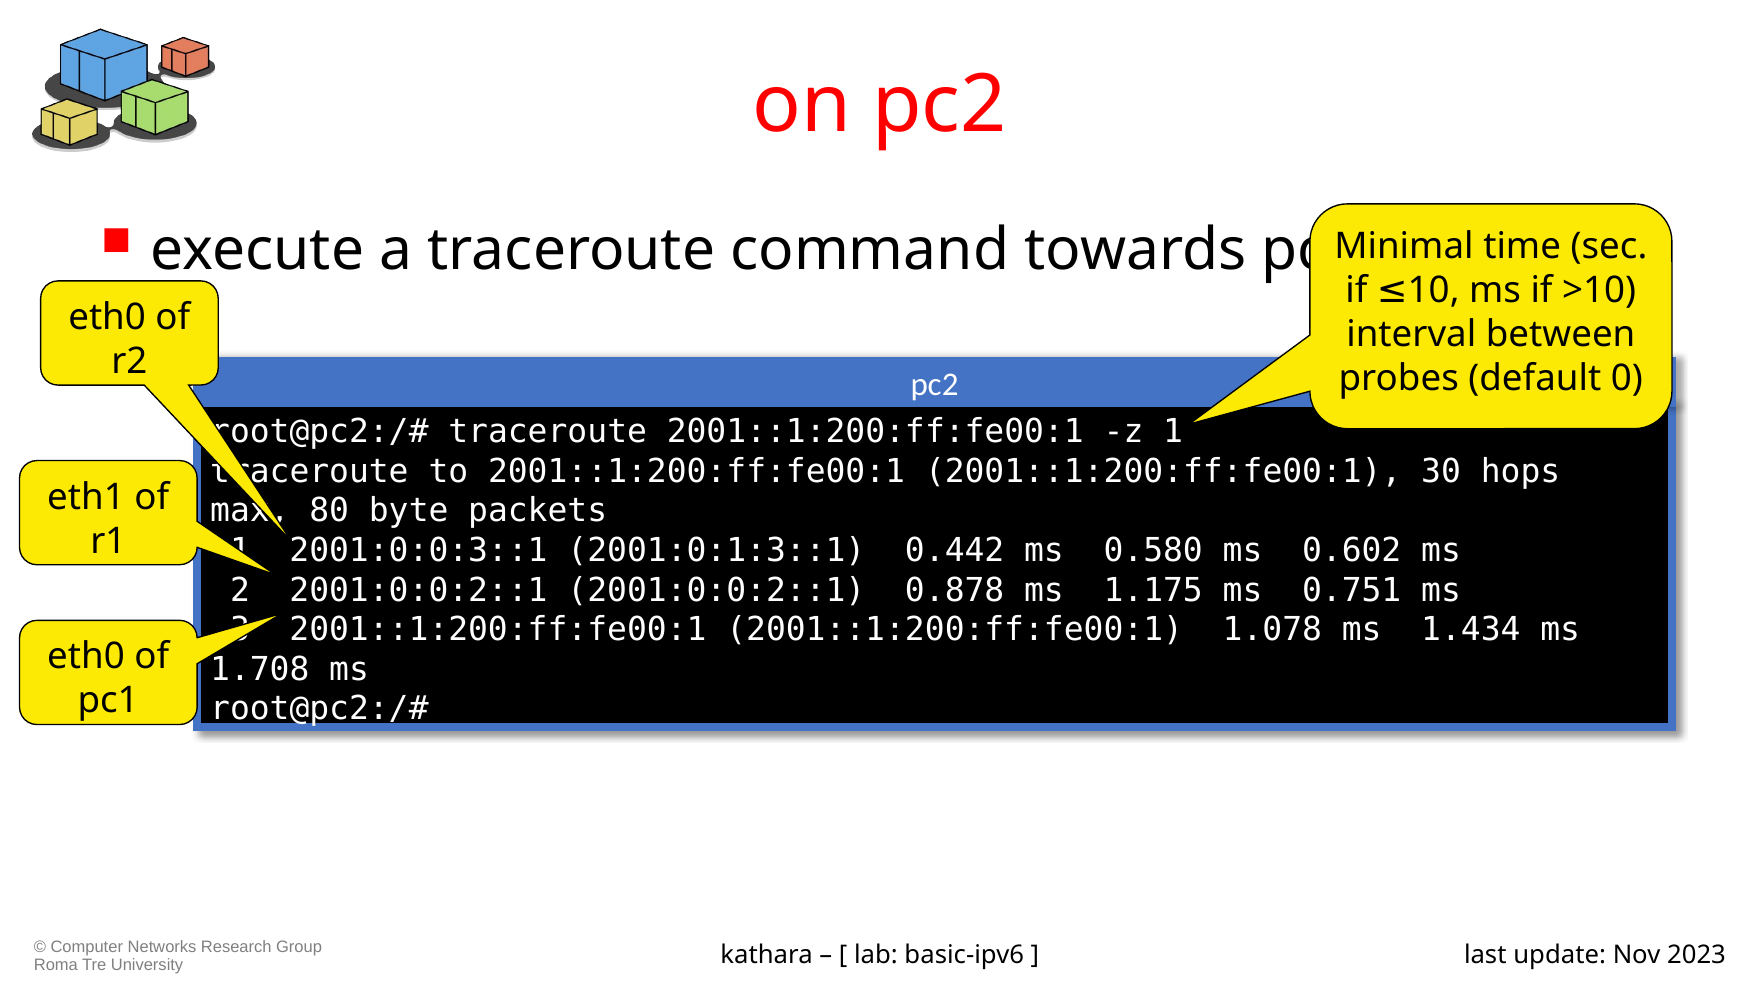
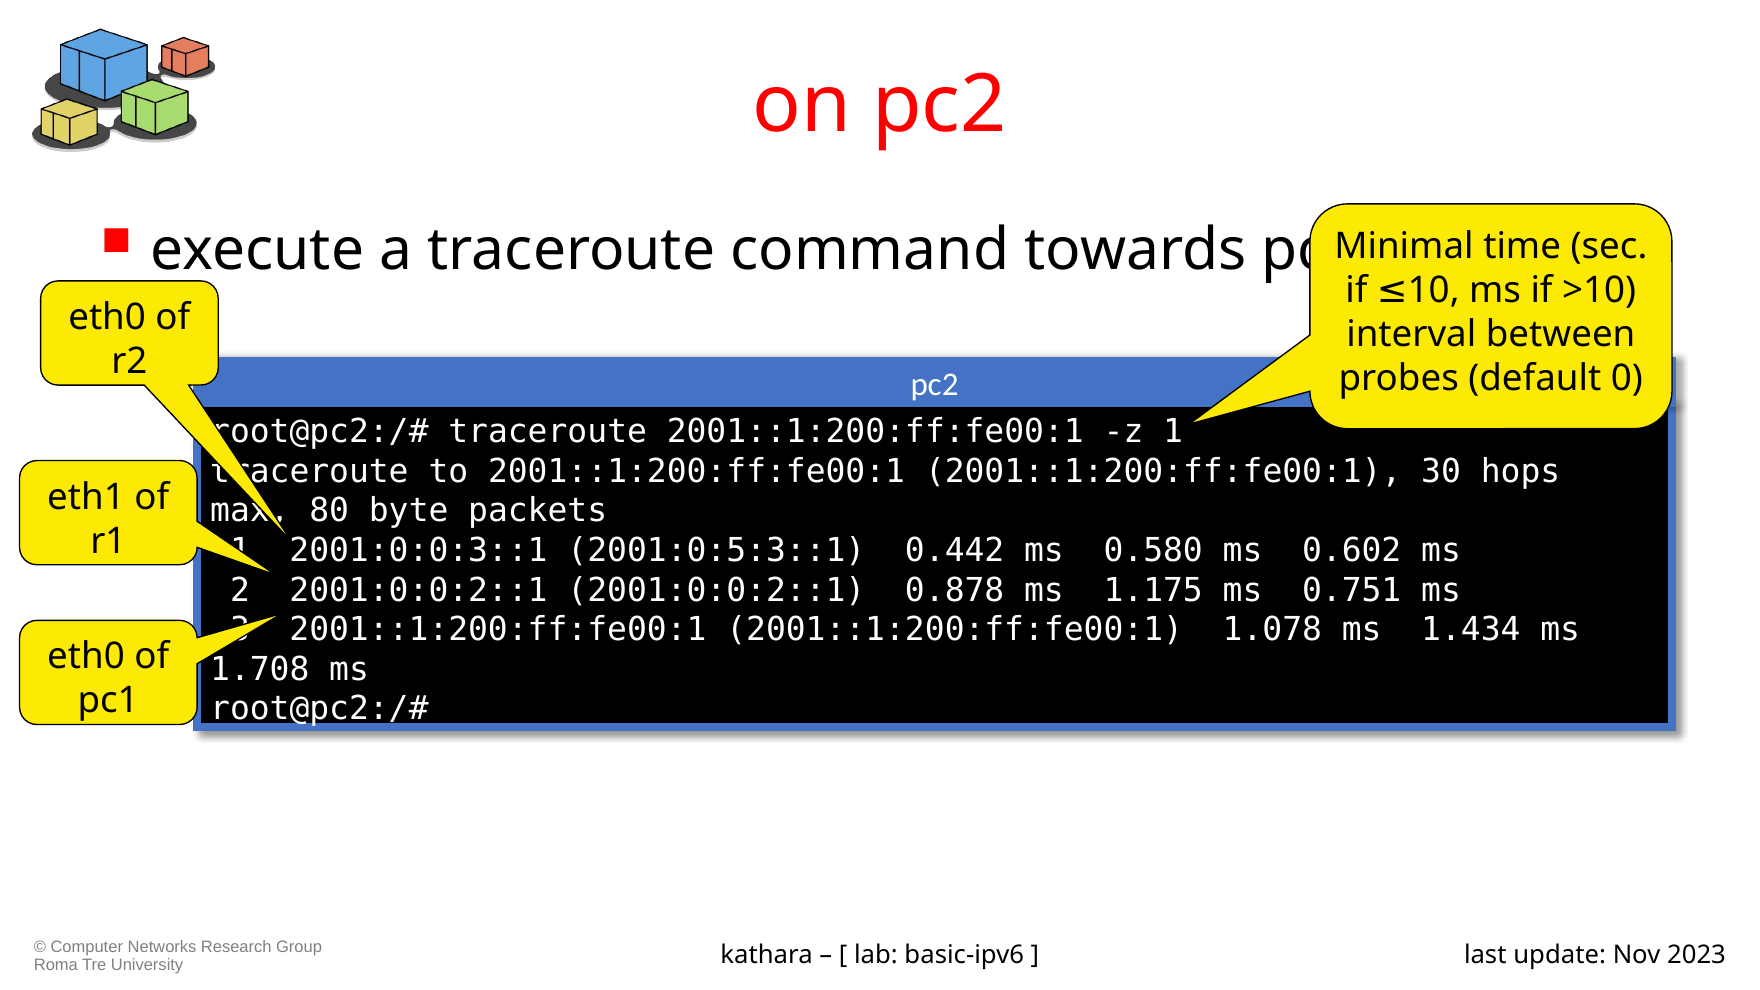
2001:0:1:3::1: 2001:0:1:3::1 -> 2001:0:5:3::1
